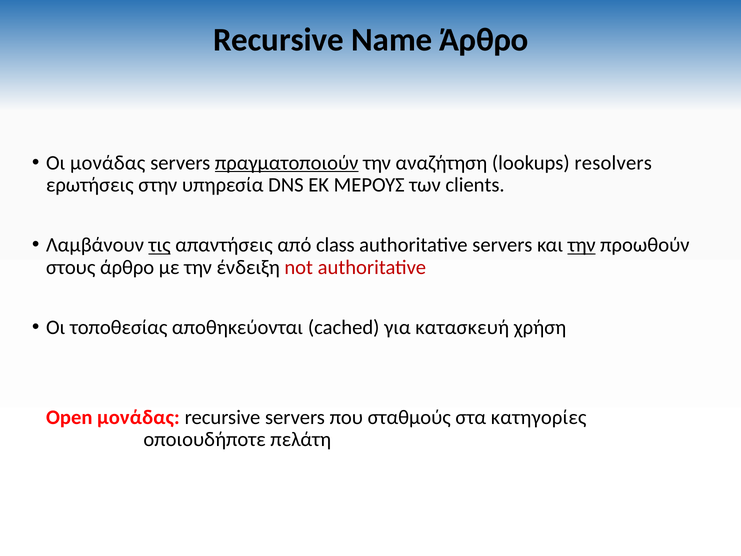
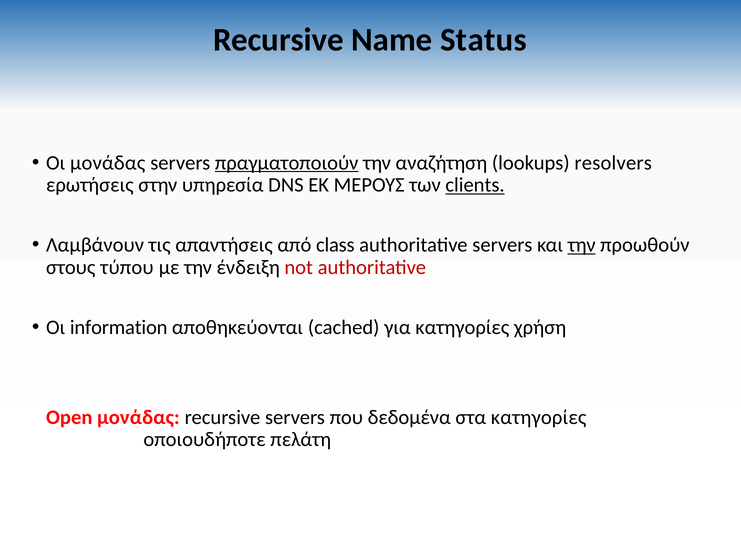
Name Άρθρο: Άρθρο -> Status
clients underline: none -> present
τις underline: present -> none
στους άρθρο: άρθρο -> τύπου
τοποθεσίας: τοποθεσίας -> information
για κατασκευή: κατασκευή -> κατηγορίες
σταθμούς: σταθμούς -> δεδομένα
